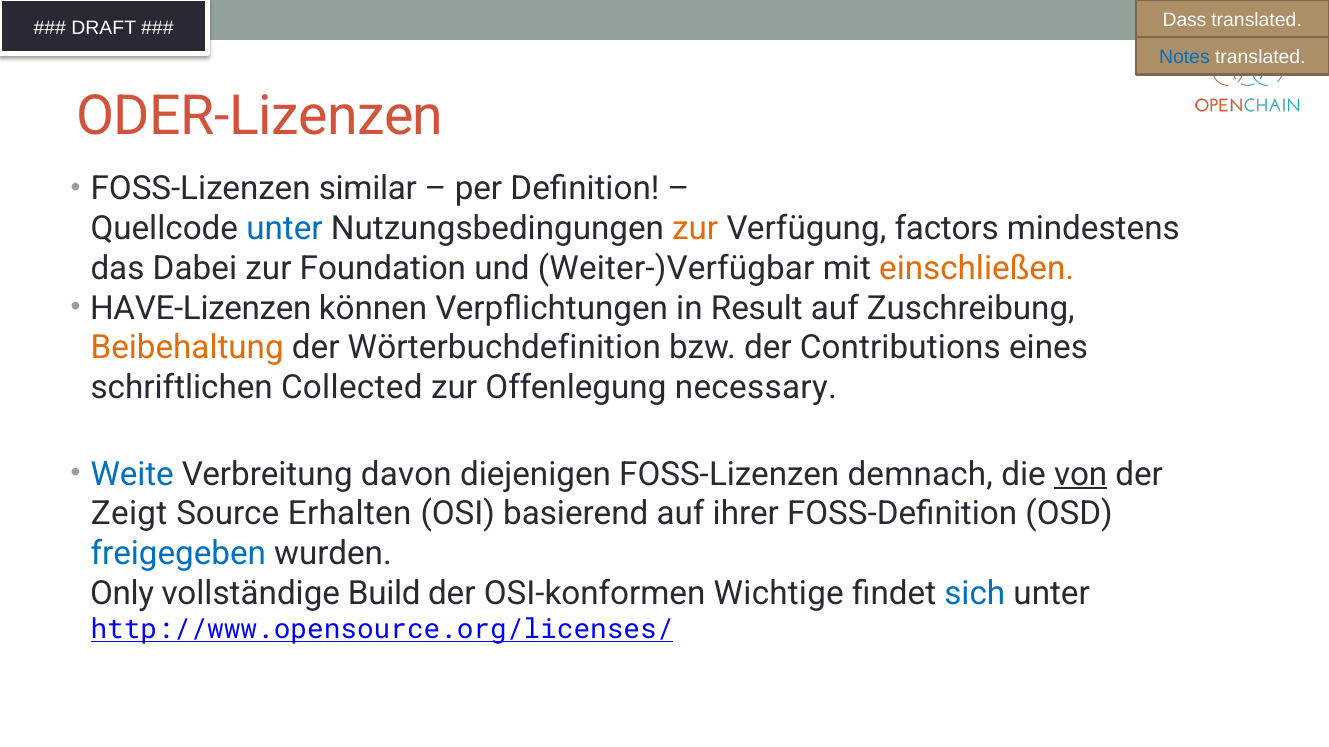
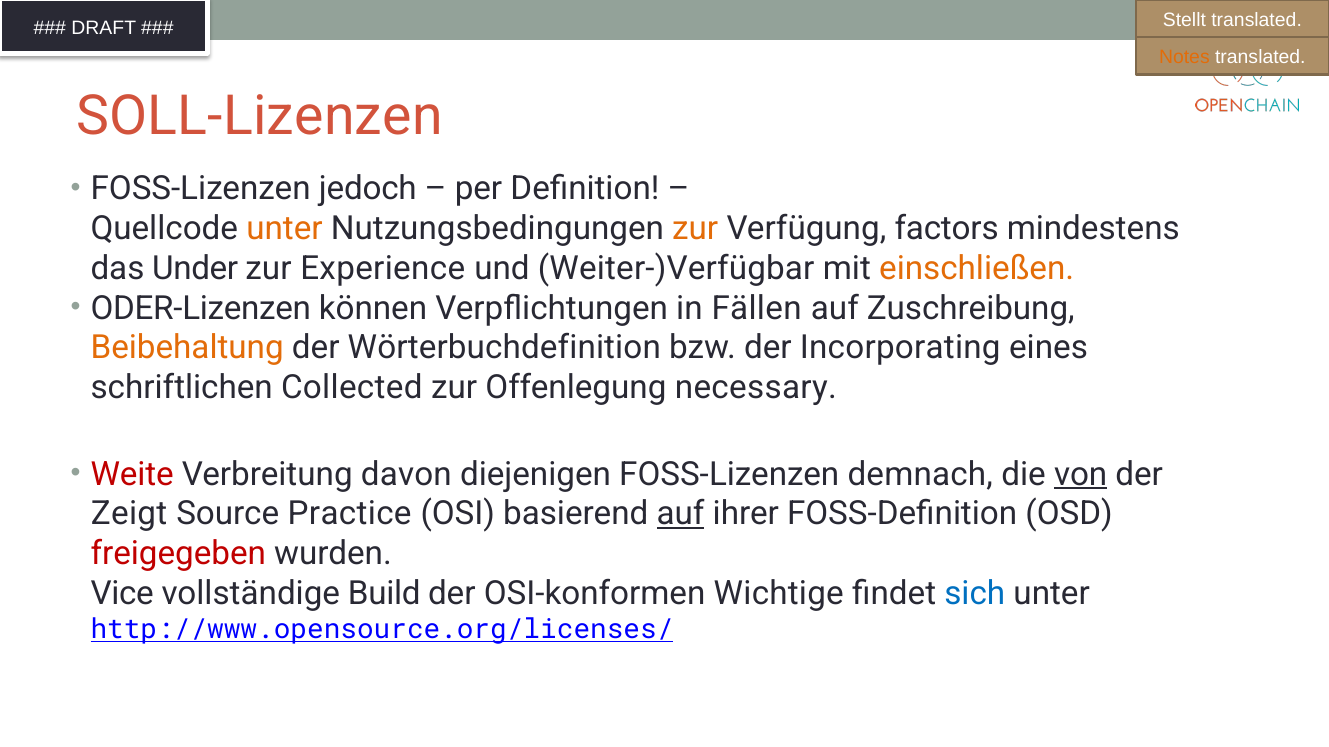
Dass: Dass -> Stellt
Notes colour: blue -> orange
ODER-Lizenzen: ODER-Lizenzen -> SOLL-Lizenzen
similar: similar -> jedoch
unter at (284, 229) colour: blue -> orange
Dabei: Dabei -> Under
Foundation: Foundation -> Experience
HAVE-Lizenzen: HAVE-Lizenzen -> ODER-Lizenzen
Result: Result -> Fällen
Contributions: Contributions -> Incorporating
Weite colour: blue -> red
Erhalten: Erhalten -> Practice
auf at (680, 514) underline: none -> present
freigegeben colour: blue -> red
Only: Only -> Vice
